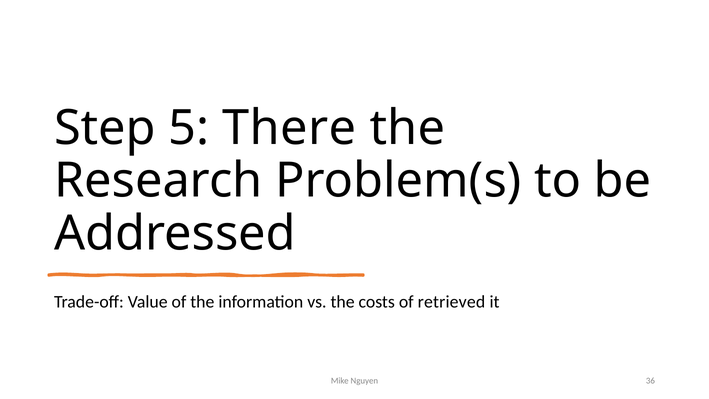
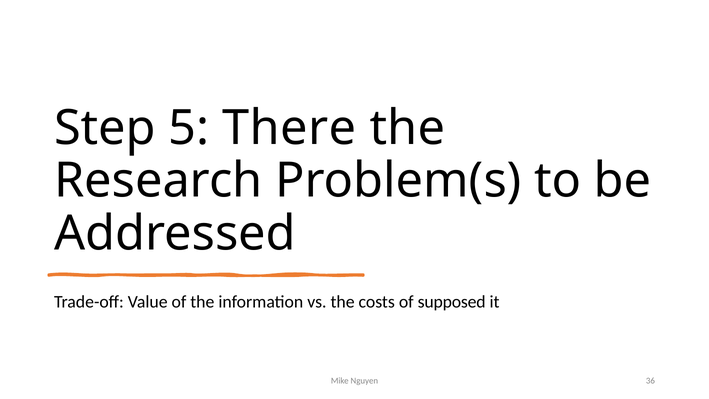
retrieved: retrieved -> supposed
